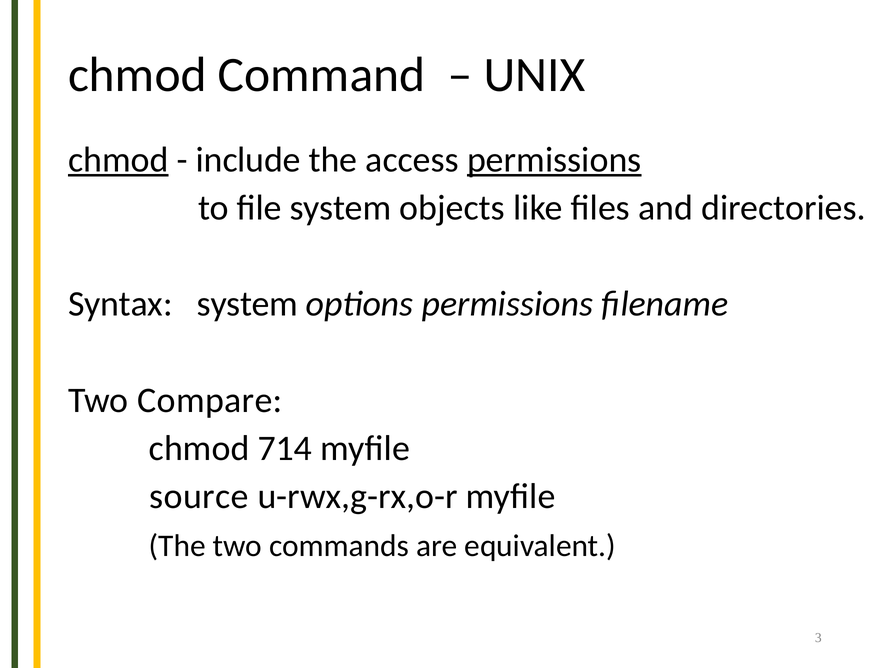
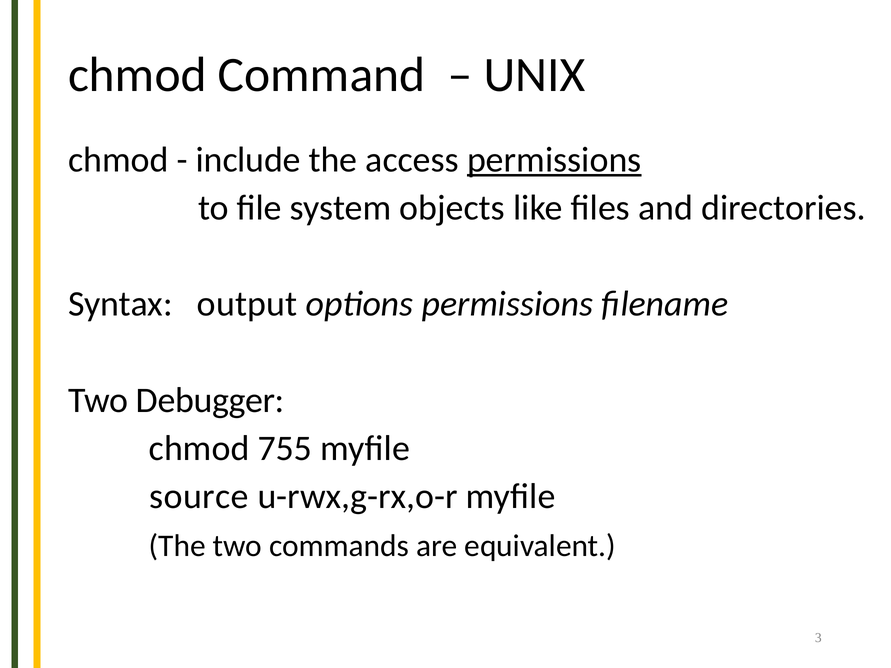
chmod at (118, 160) underline: present -> none
Syntax system: system -> output
Compare: Compare -> Debugger
714: 714 -> 755
